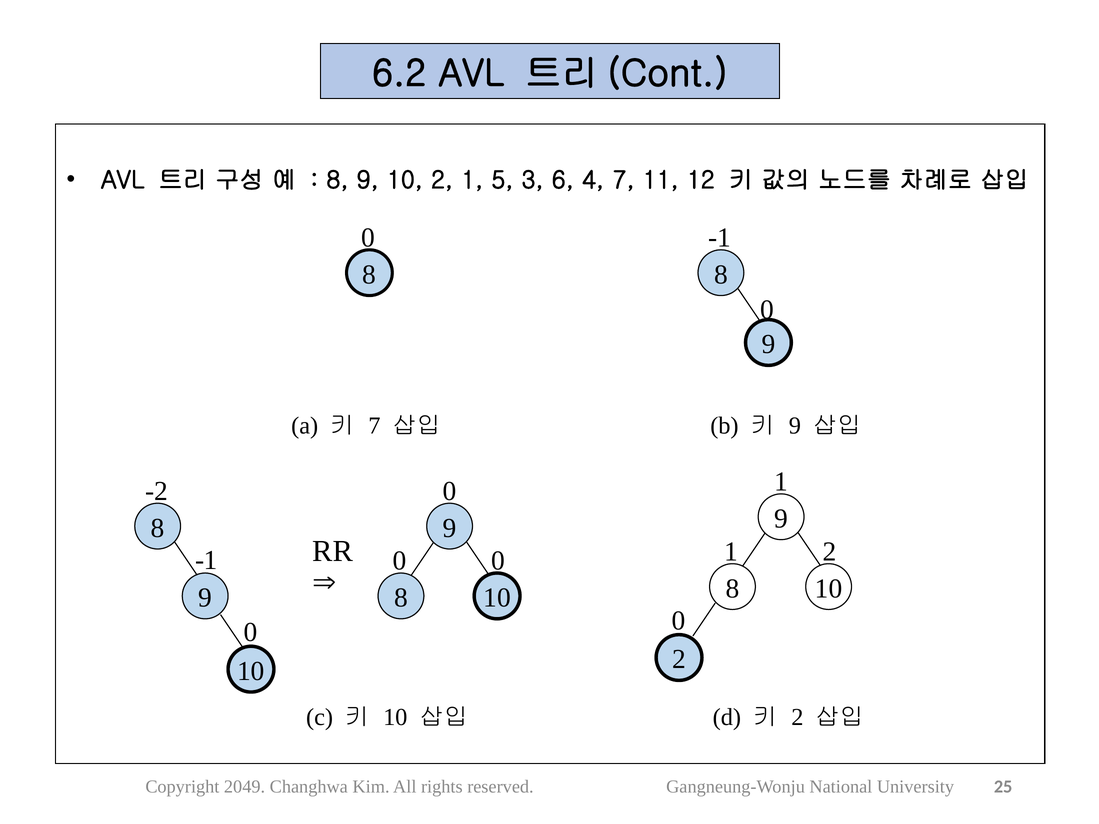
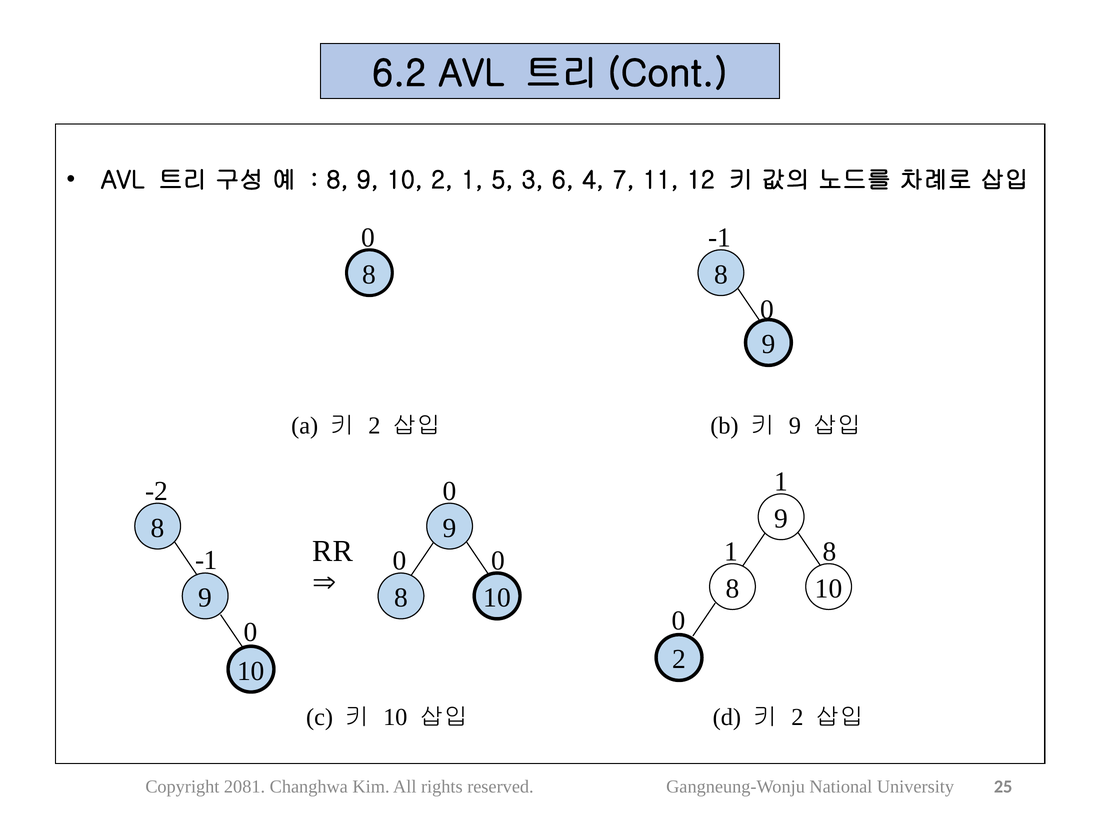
7 at (374, 426): 7 -> 2
1 2: 2 -> 8
2049: 2049 -> 2081
